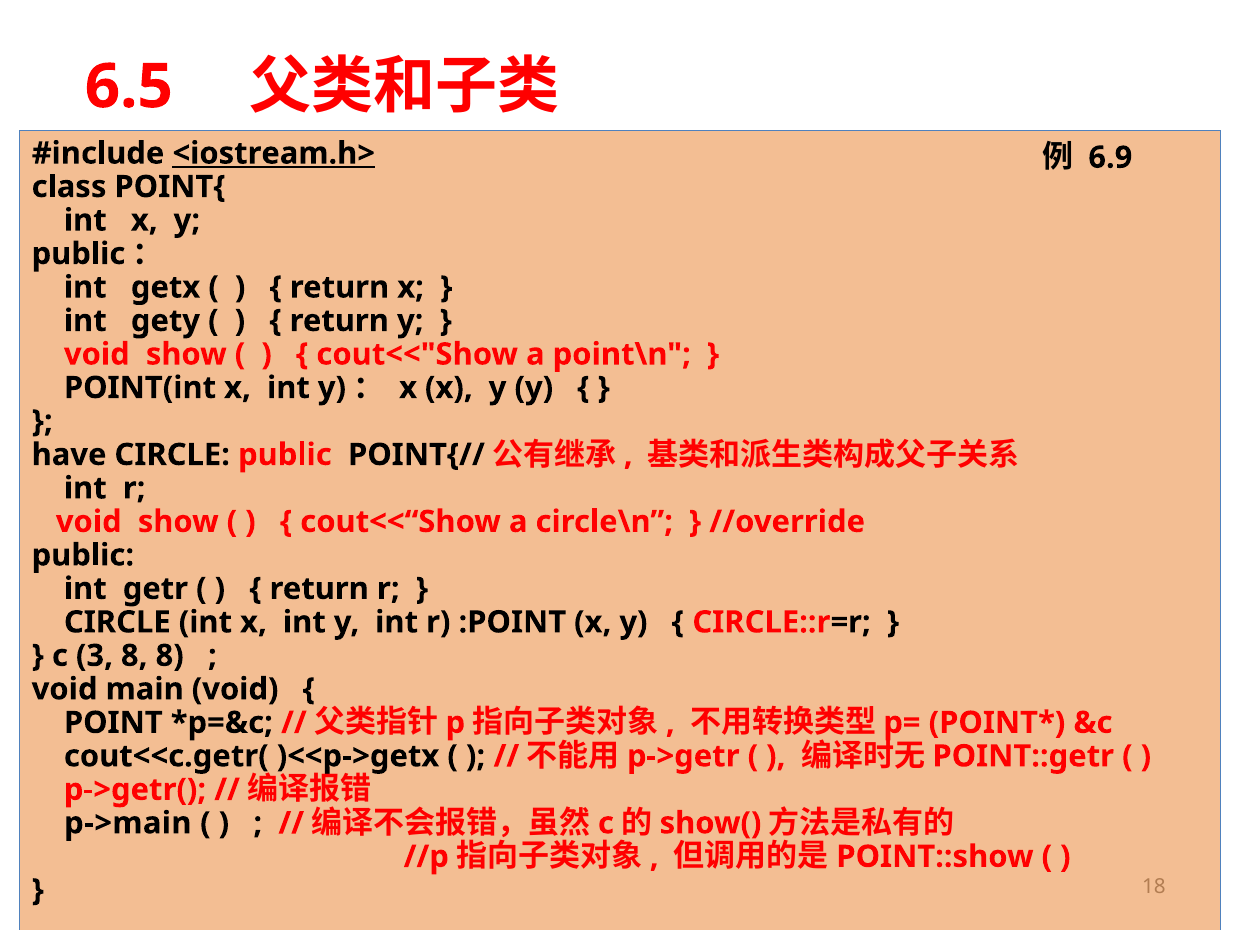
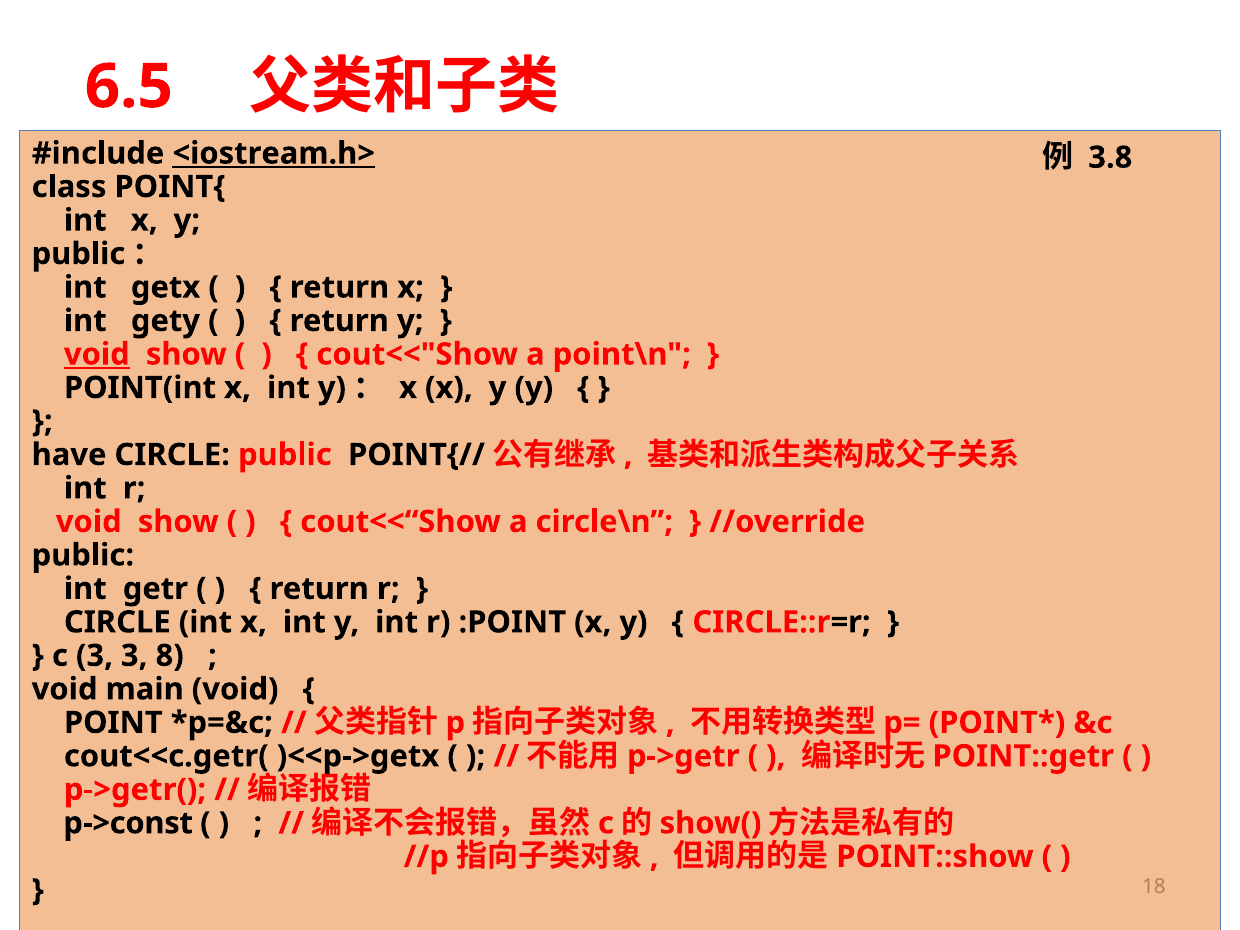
6.9: 6.9 -> 3.8
void at (97, 354) underline: none -> present
3 8: 8 -> 3
p->main: p->main -> p->const
